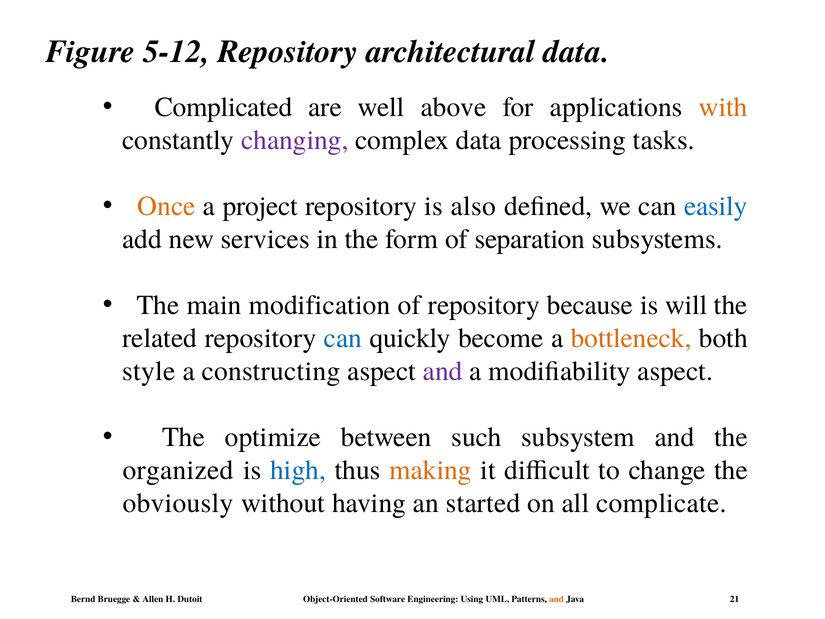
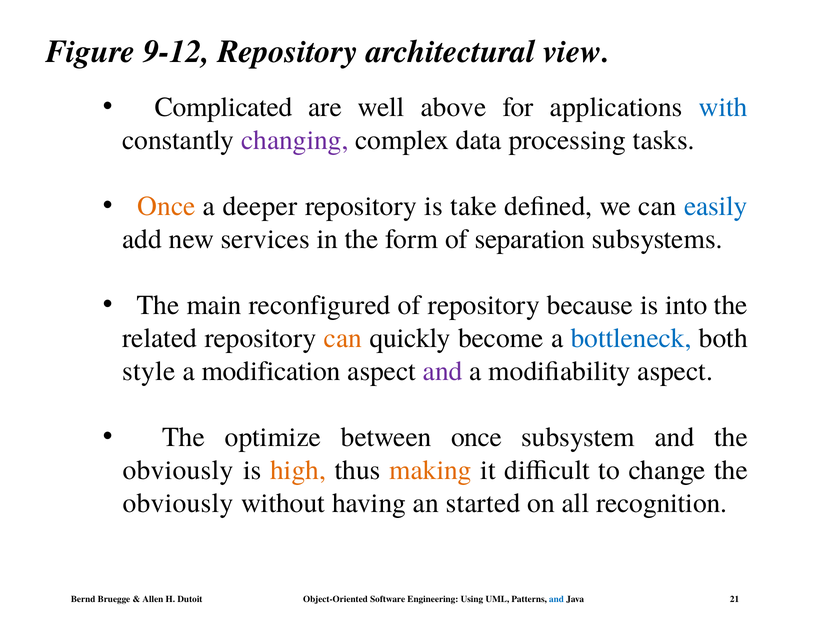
5-12: 5-12 -> 9-12
architectural data: data -> view
with colour: orange -> blue
project: project -> deeper
also: also -> take
modification: modification -> reconfigured
will: will -> into
can at (343, 338) colour: blue -> orange
bottleneck colour: orange -> blue
constructing: constructing -> modification
between such: such -> once
organized at (178, 470): organized -> obviously
high colour: blue -> orange
complicate: complicate -> recognition
and at (556, 599) colour: orange -> blue
